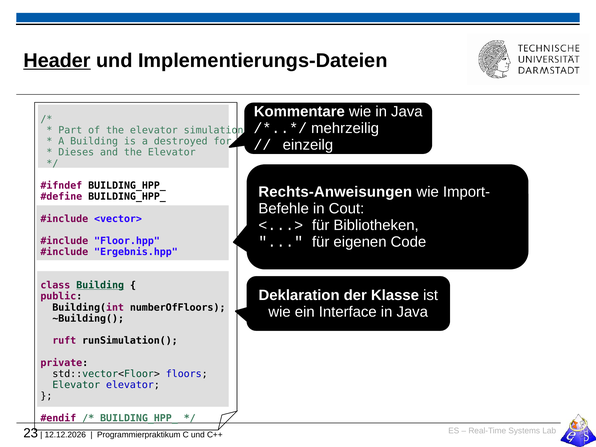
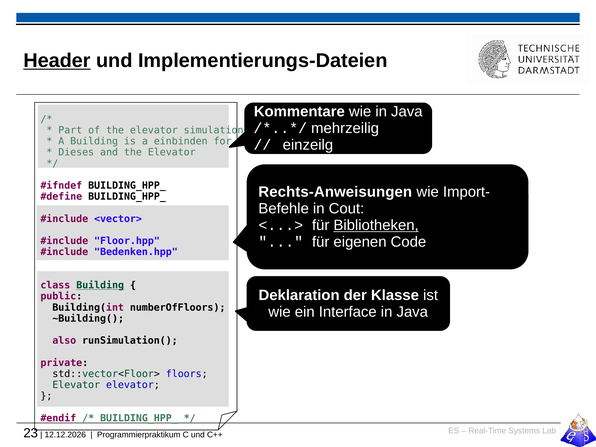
destroyed: destroyed -> einbinden
Bibliotheken underline: none -> present
Ergebnis.hpp: Ergebnis.hpp -> Bedenken.hpp
ruft: ruft -> also
